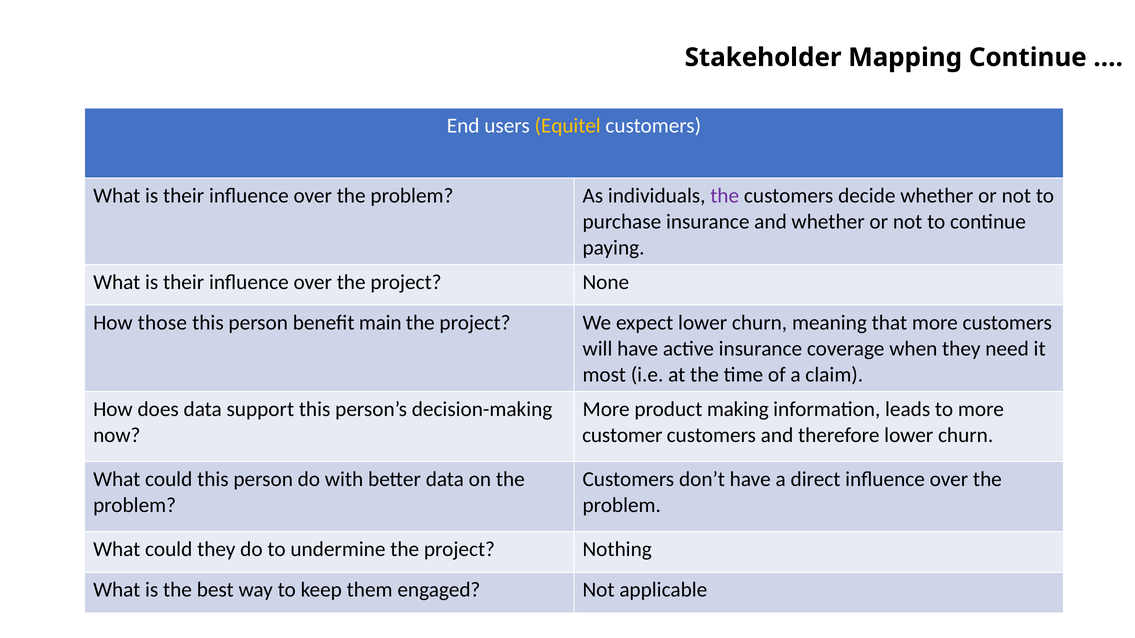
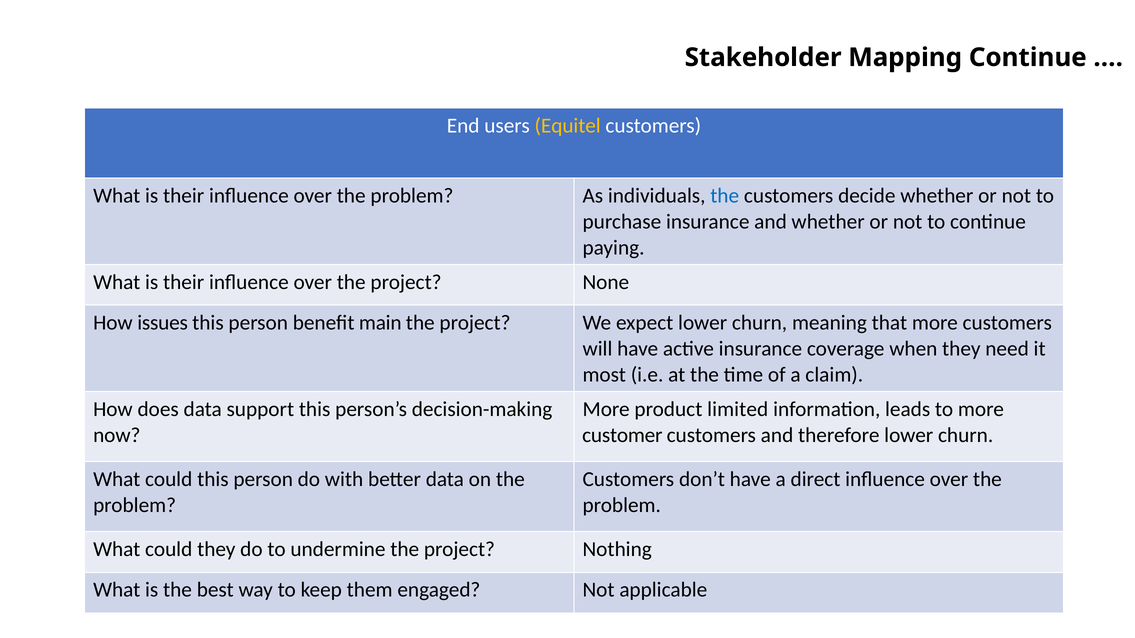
the at (725, 196) colour: purple -> blue
those: those -> issues
making: making -> limited
